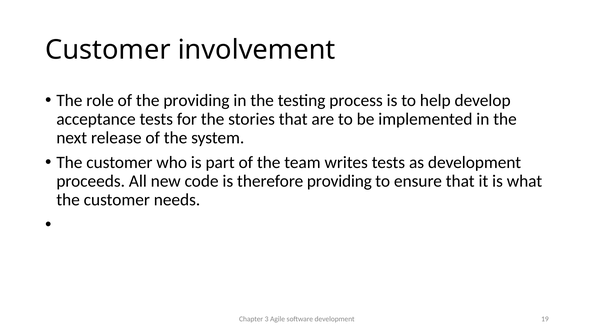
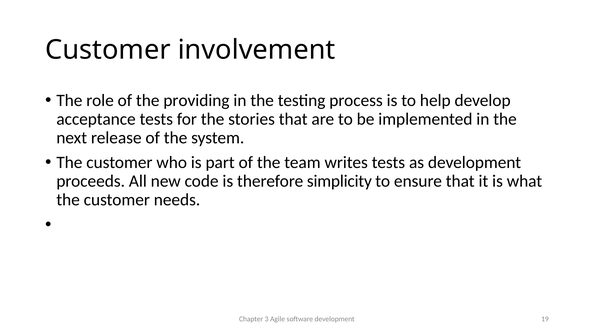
therefore providing: providing -> simplicity
